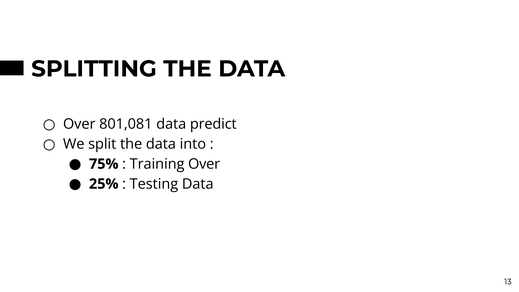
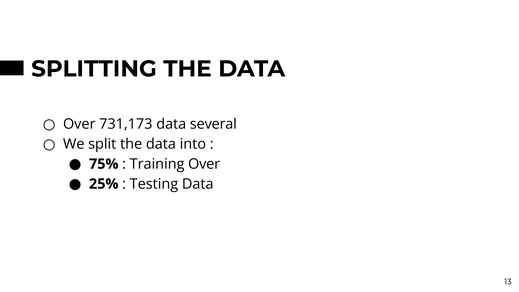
801,081: 801,081 -> 731,173
predict: predict -> several
